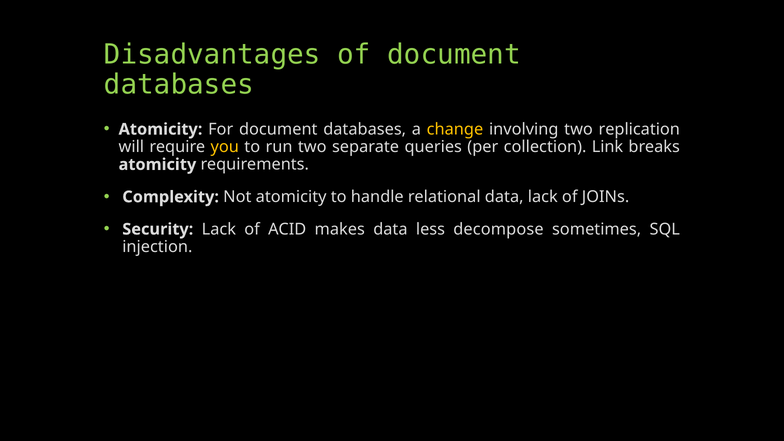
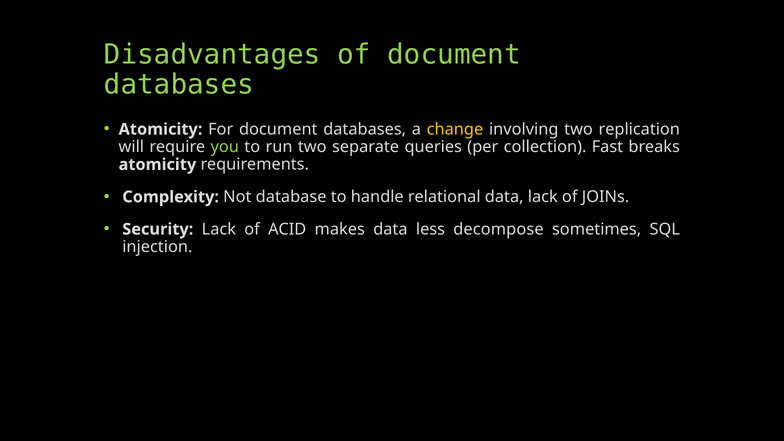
you colour: yellow -> light green
Link: Link -> Fast
Not atomicity: atomicity -> database
